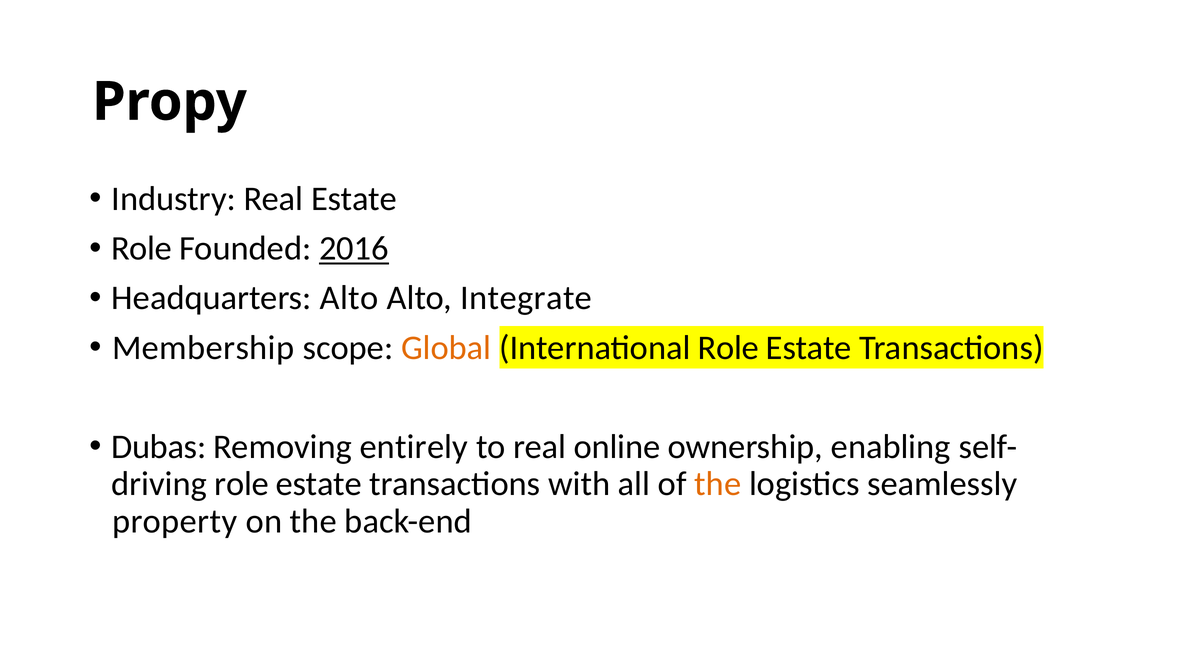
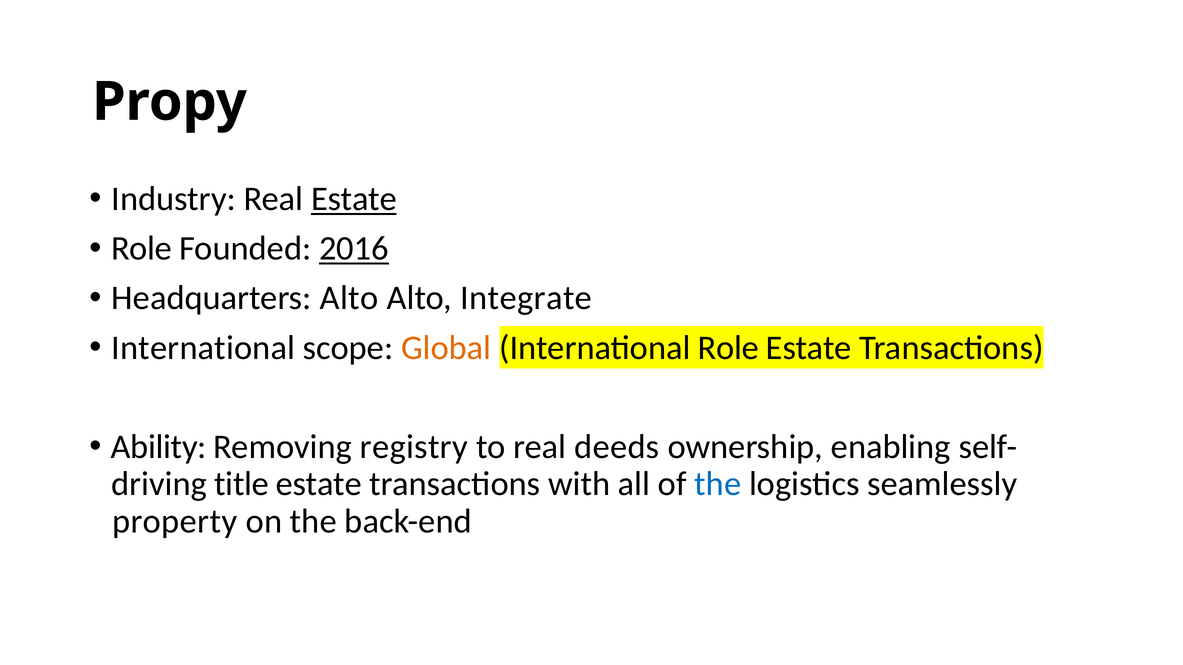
Estate at (354, 199) underline: none -> present
Membership at (203, 348): Membership -> International
Dubas: Dubas -> Ability
entirely: entirely -> registry
online: online -> deeds
role at (242, 484): role -> title
the at (718, 484) colour: orange -> blue
